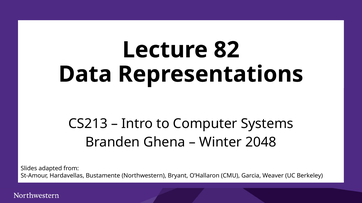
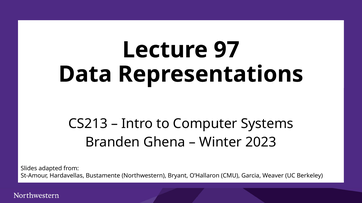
82: 82 -> 97
2048: 2048 -> 2023
